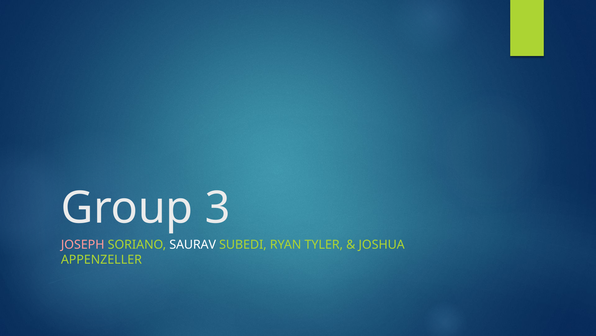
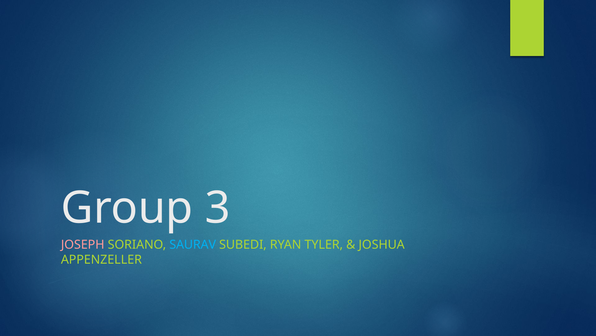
SAURAV colour: white -> light blue
